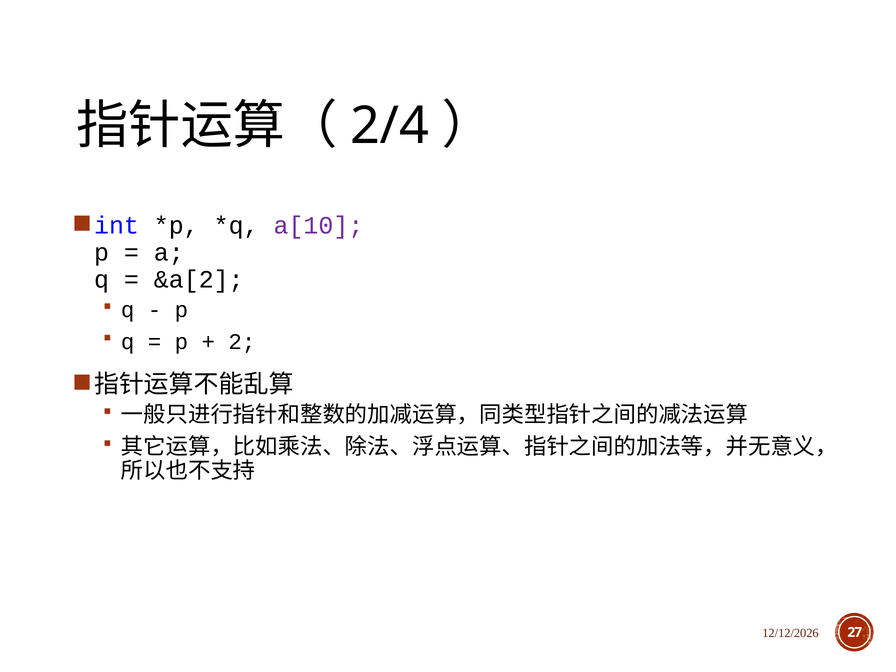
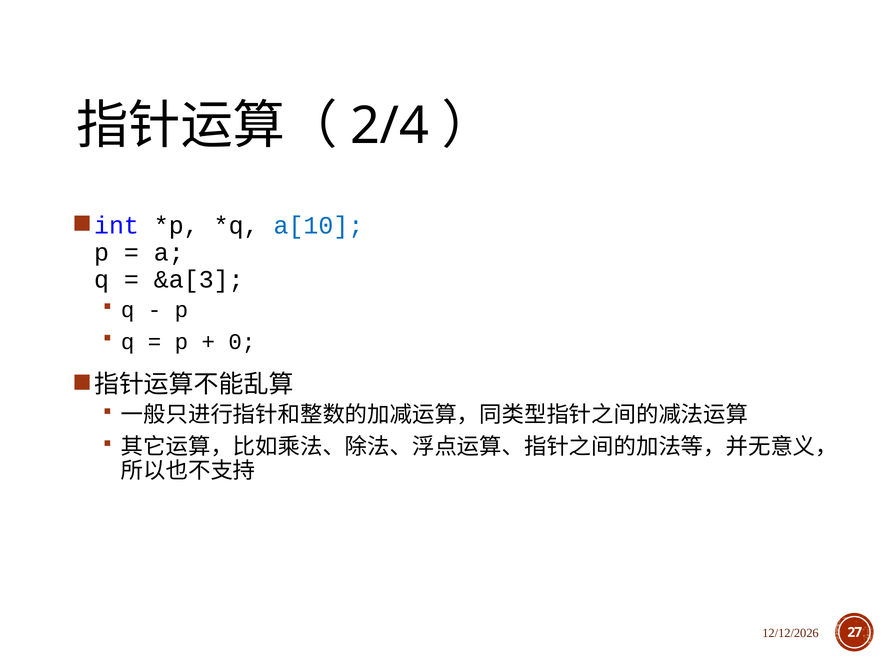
a[10 colour: purple -> blue
&a[2: &a[2 -> &a[3
2: 2 -> 0
